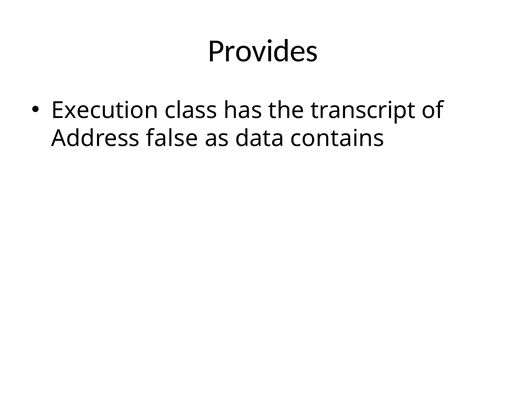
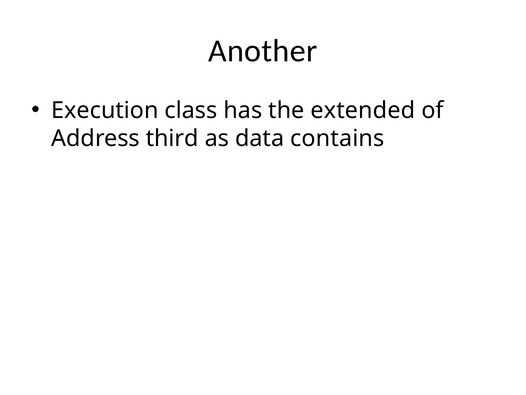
Provides: Provides -> Another
transcript: transcript -> extended
false: false -> third
